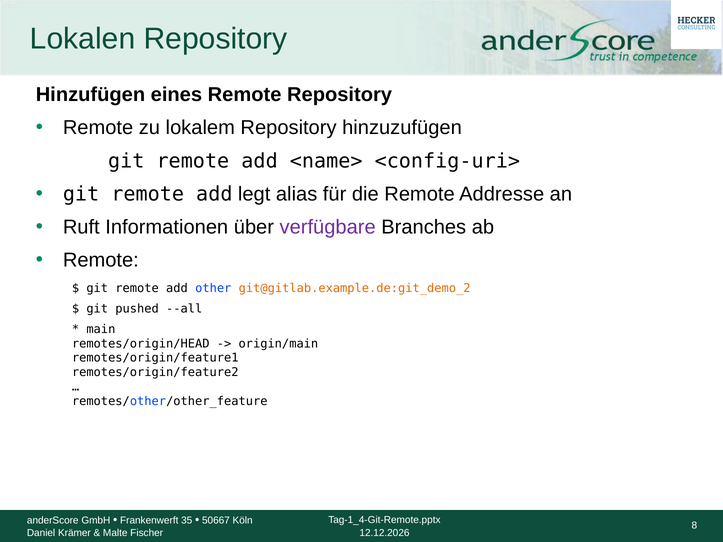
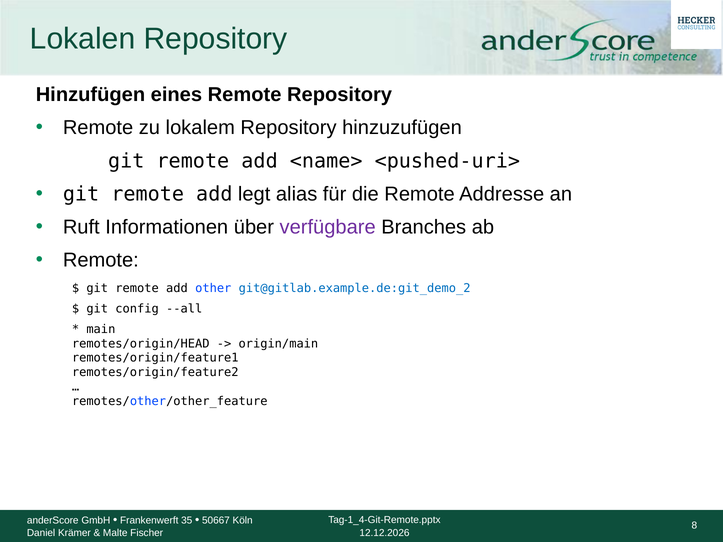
<config-uri>: <config-uri> -> <pushed-uri>
git@gitlab.example.de:git_demo_2 colour: orange -> blue
pushed: pushed -> config
